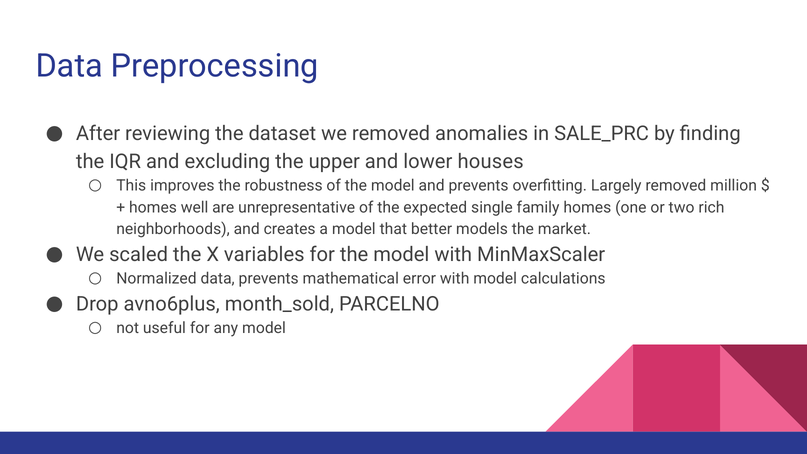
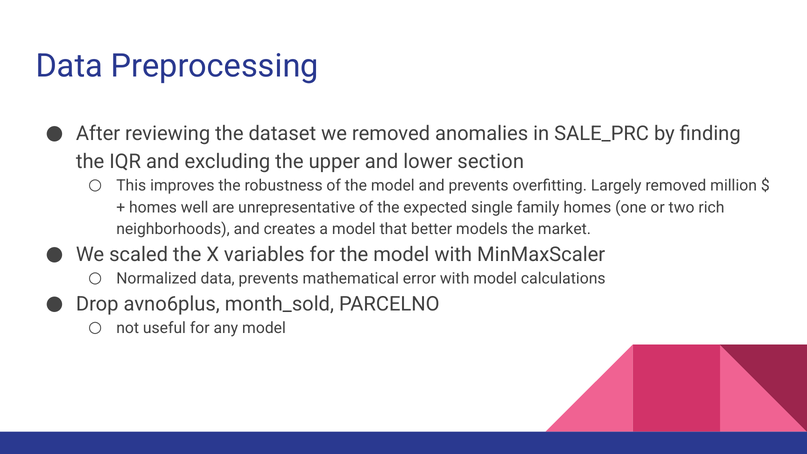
houses: houses -> section
